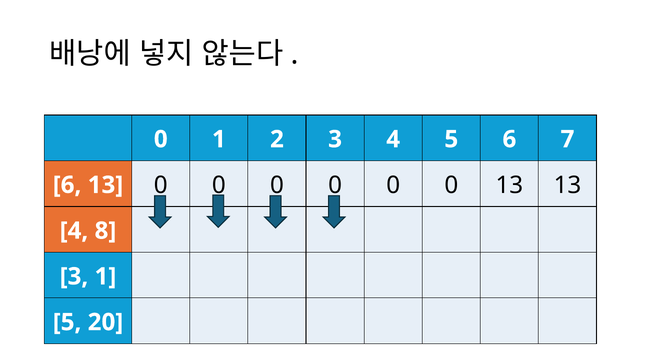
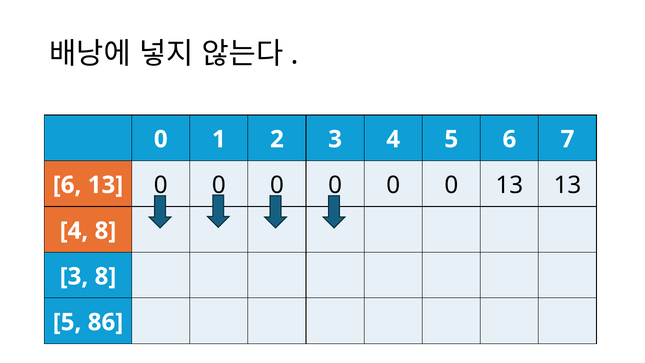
3 1: 1 -> 8
20: 20 -> 86
